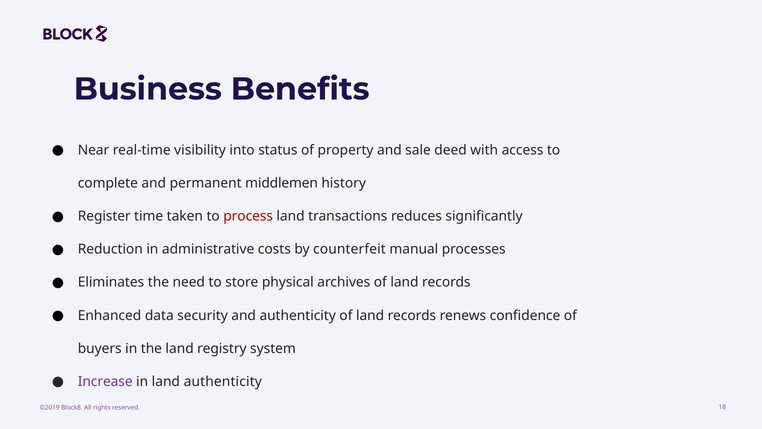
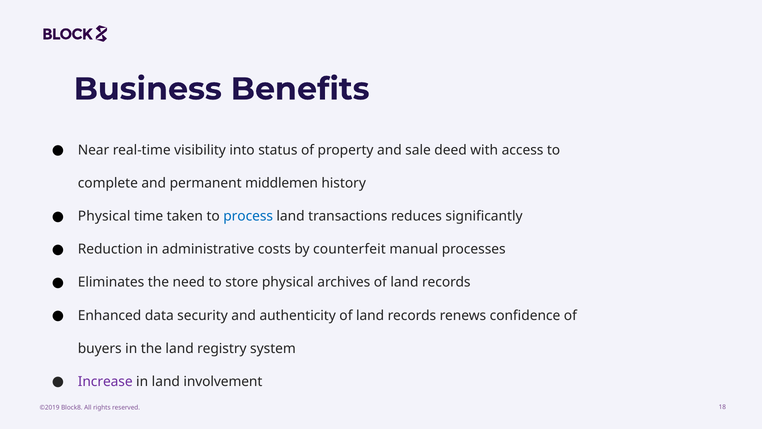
Register at (104, 216): Register -> Physical
process colour: red -> blue
land authenticity: authenticity -> involvement
